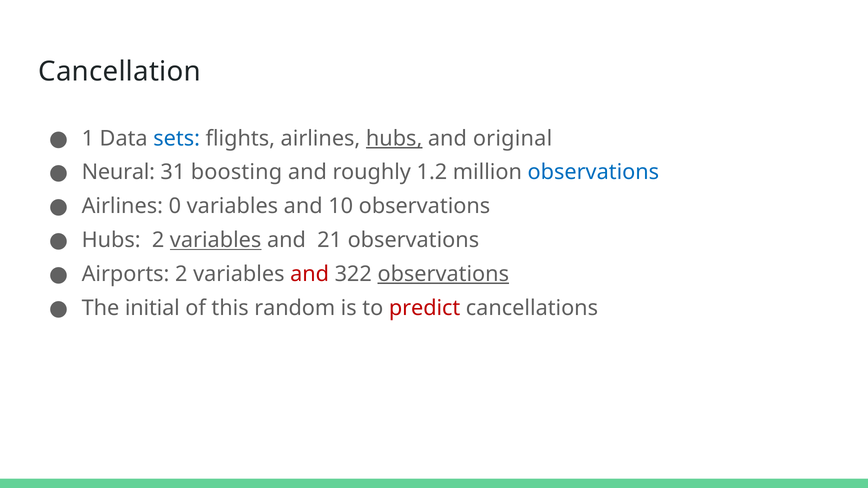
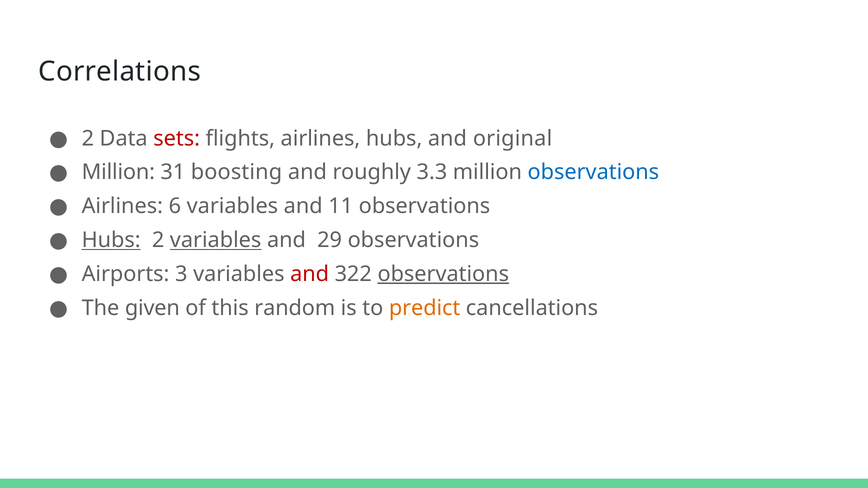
Cancellation: Cancellation -> Correlations
1 at (88, 138): 1 -> 2
sets colour: blue -> red
hubs at (394, 138) underline: present -> none
Neural at (118, 172): Neural -> Million
1.2: 1.2 -> 3.3
0: 0 -> 6
10: 10 -> 11
Hubs at (111, 240) underline: none -> present
21: 21 -> 29
Airports 2: 2 -> 3
initial: initial -> given
predict colour: red -> orange
